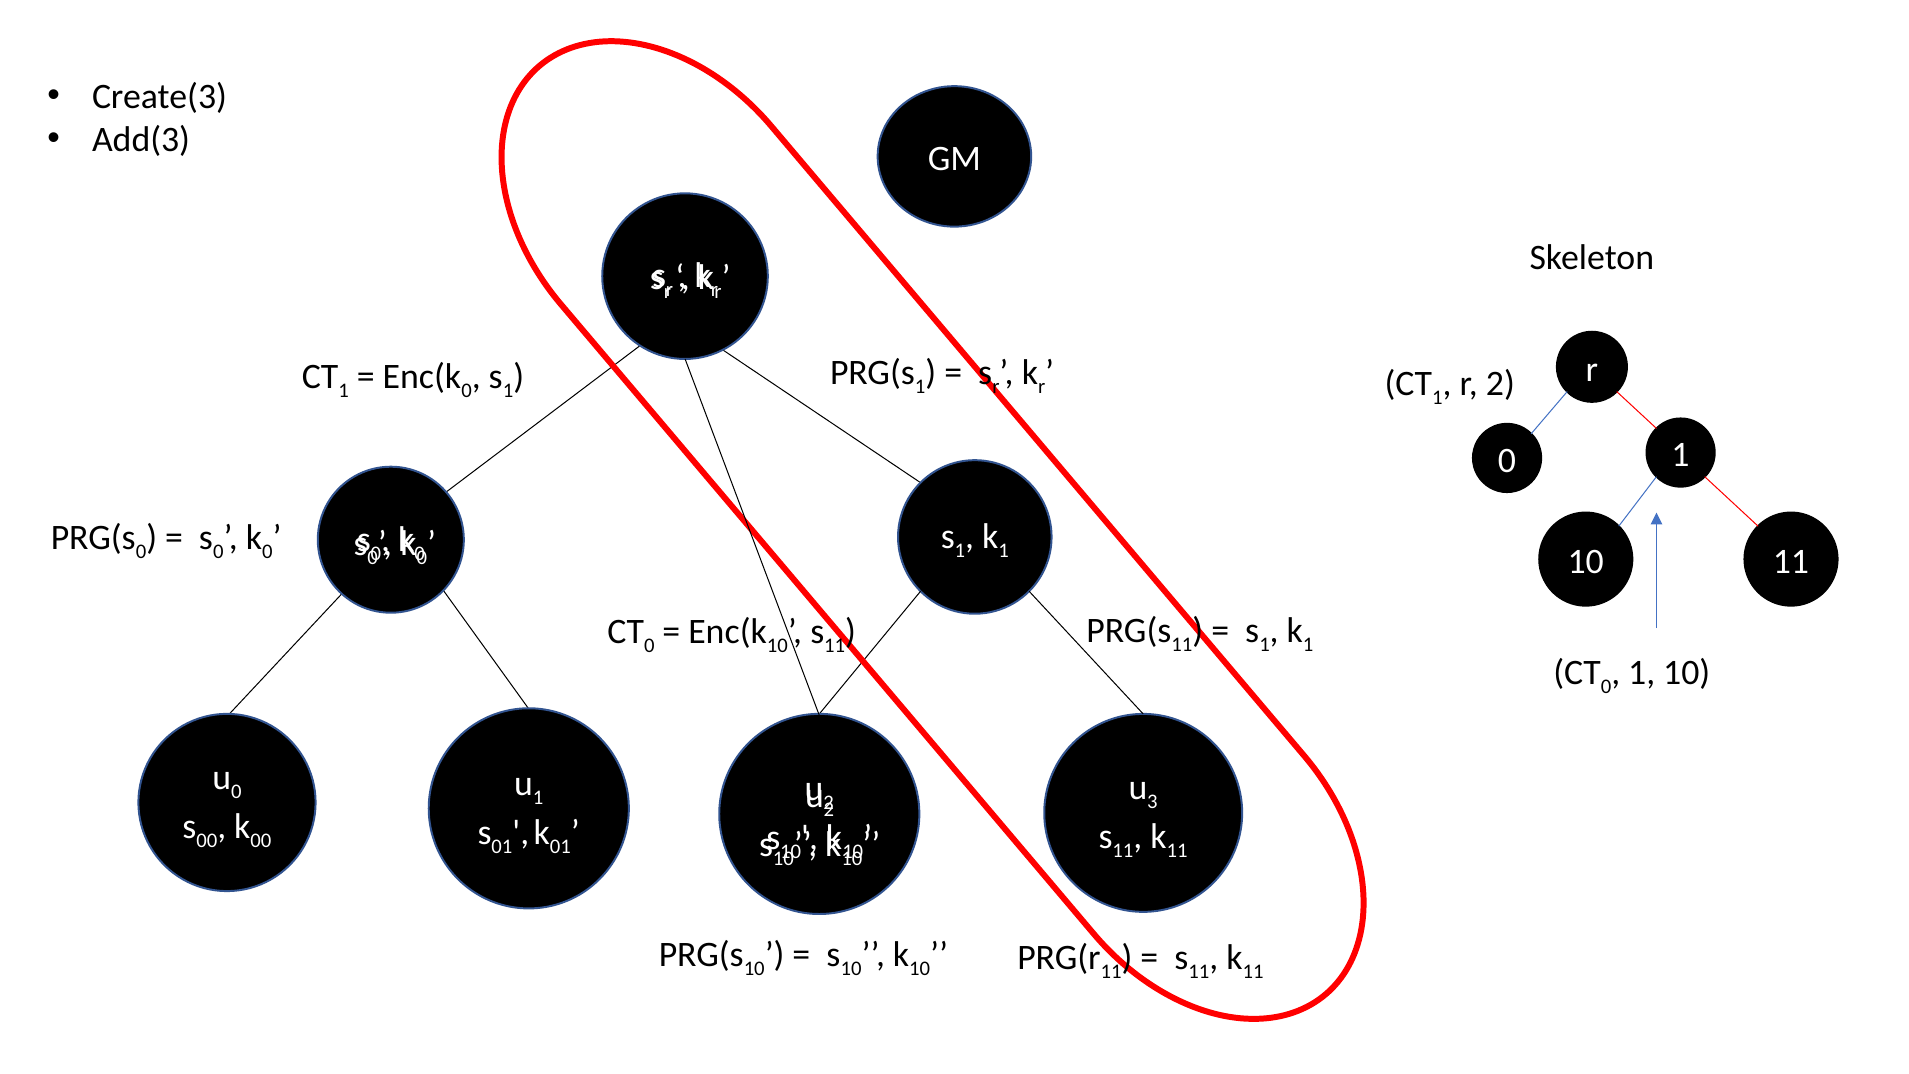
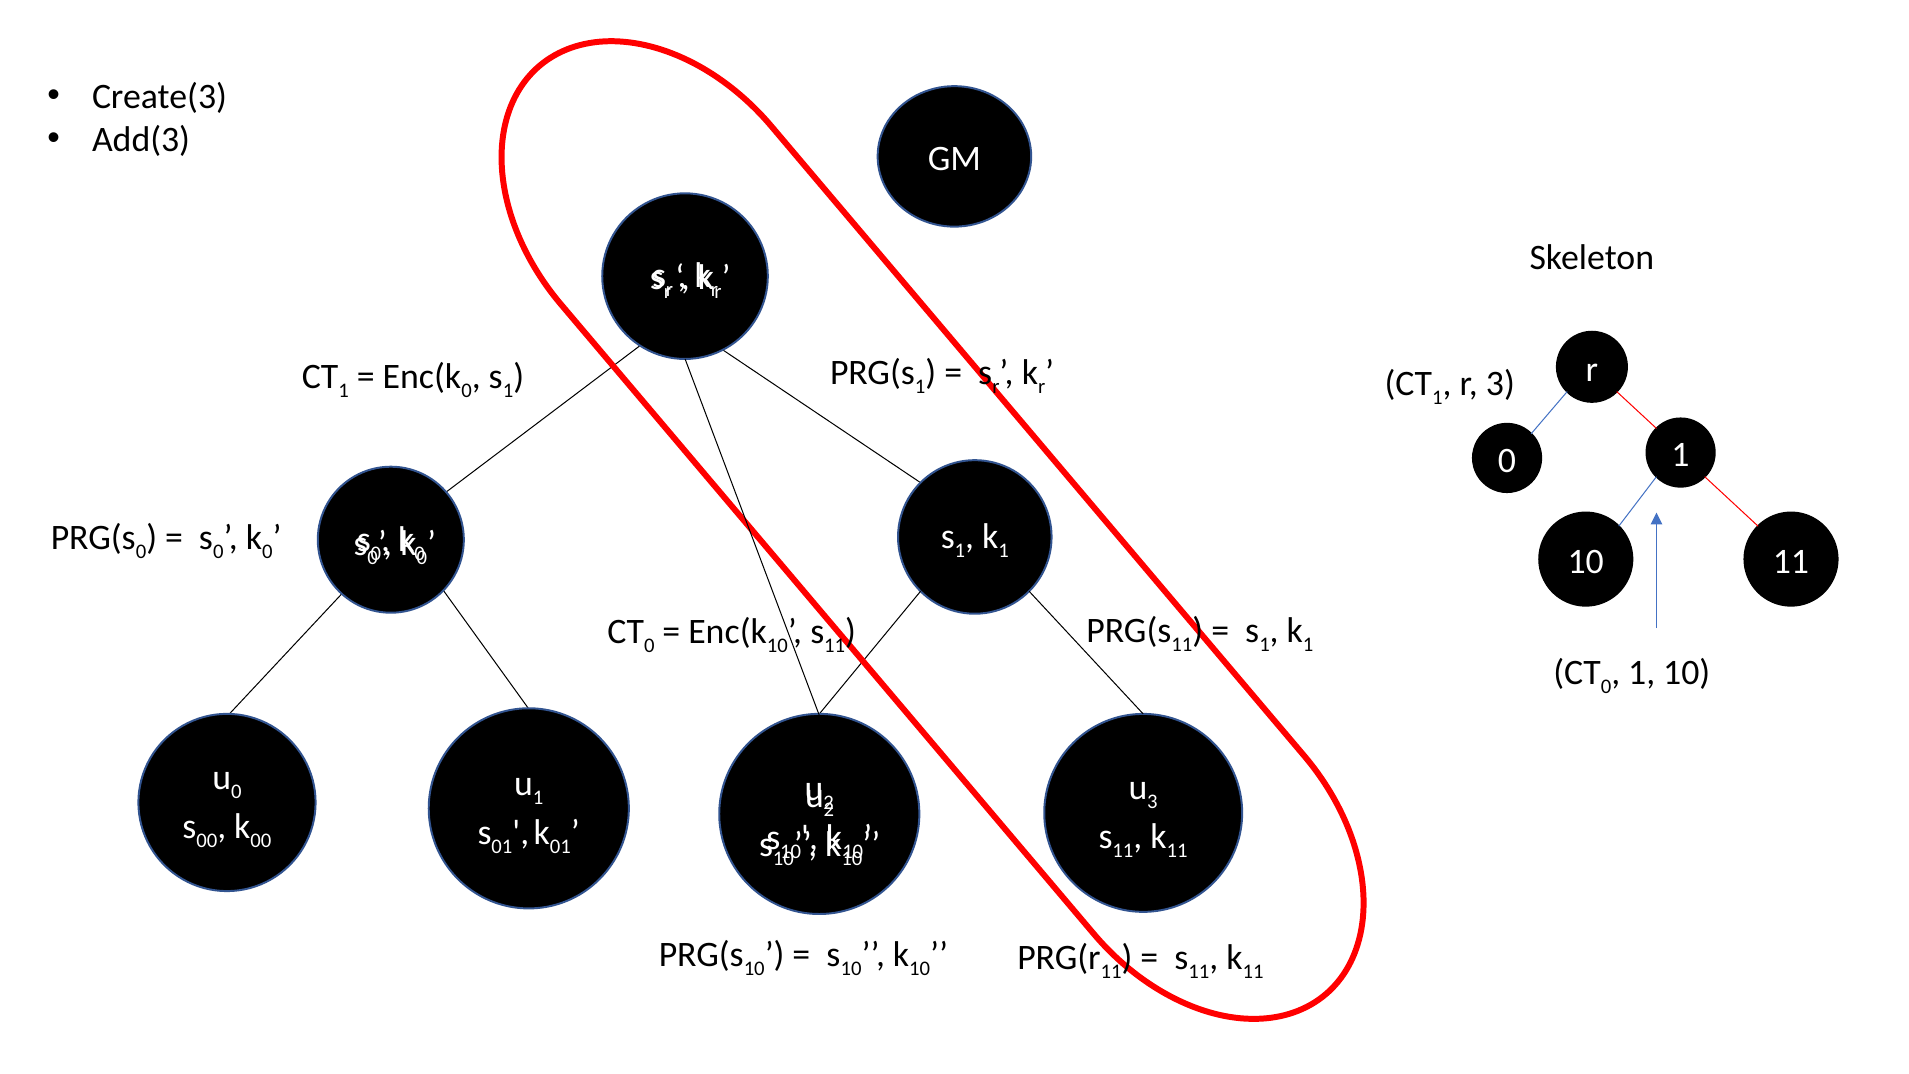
r 2: 2 -> 3
